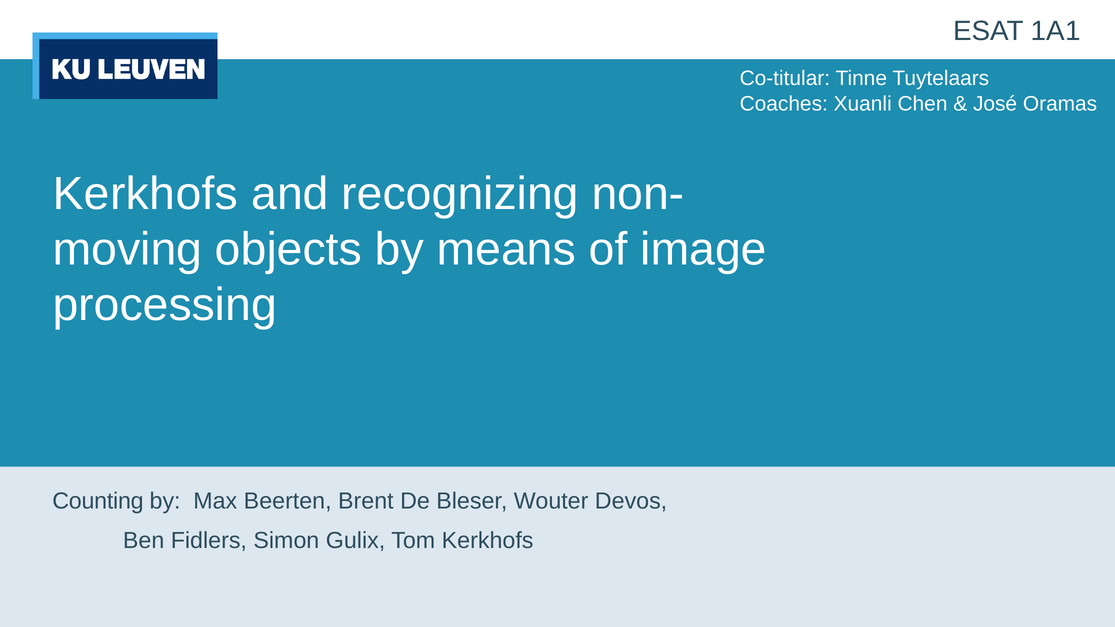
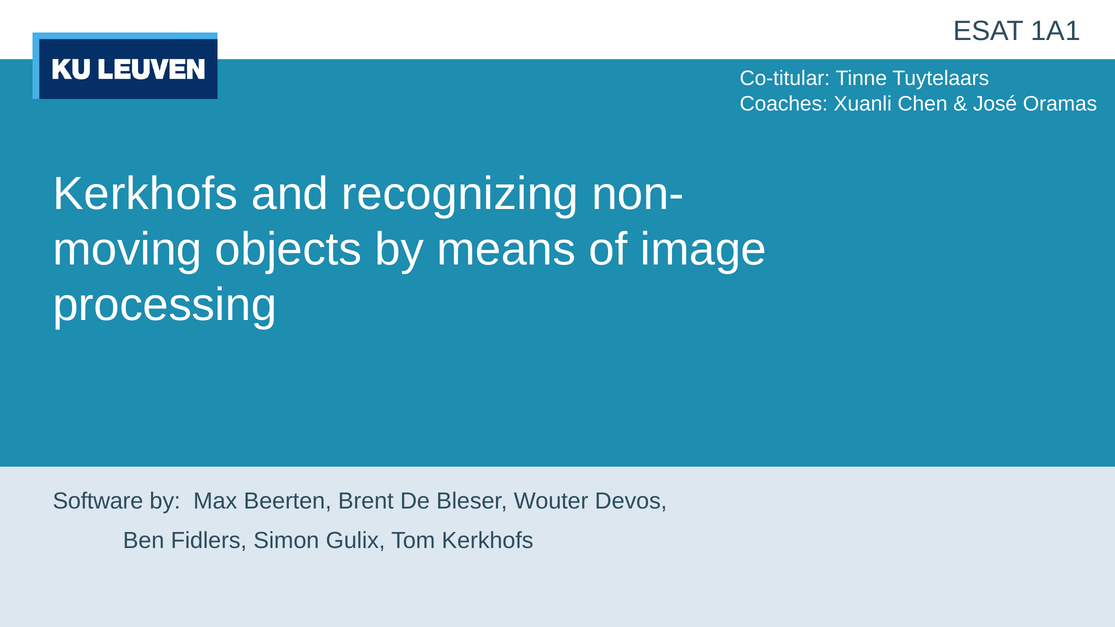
Counting: Counting -> Software
